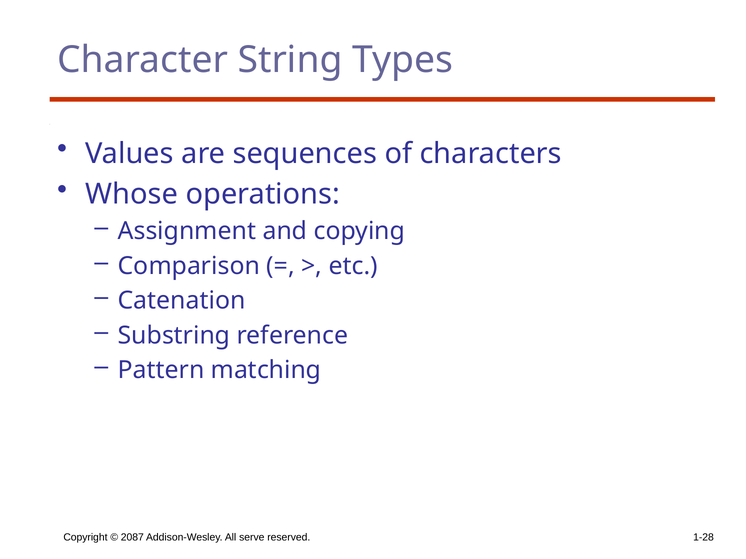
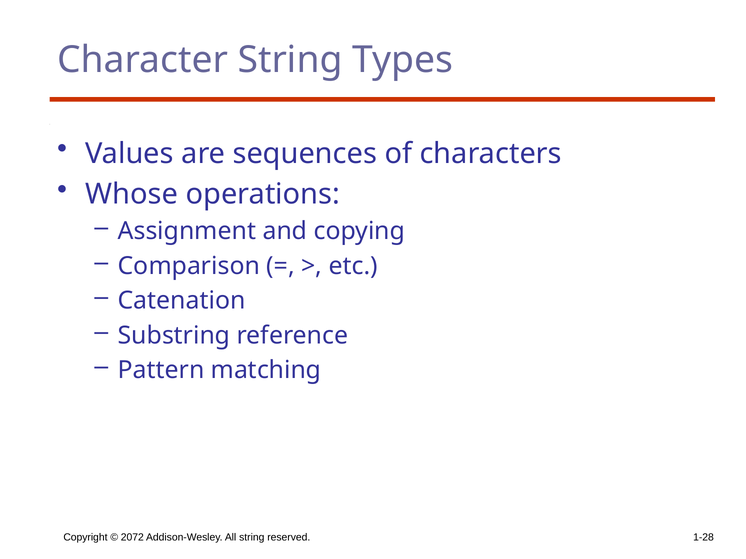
2087: 2087 -> 2072
All serve: serve -> string
